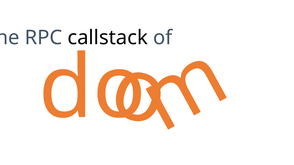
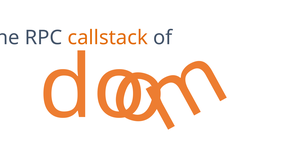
callstack colour: black -> orange
